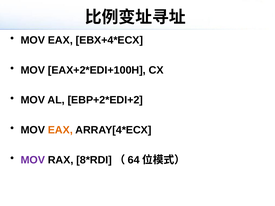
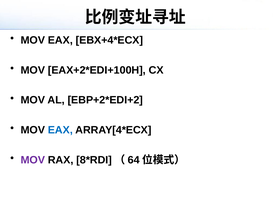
EAX at (60, 130) colour: orange -> blue
